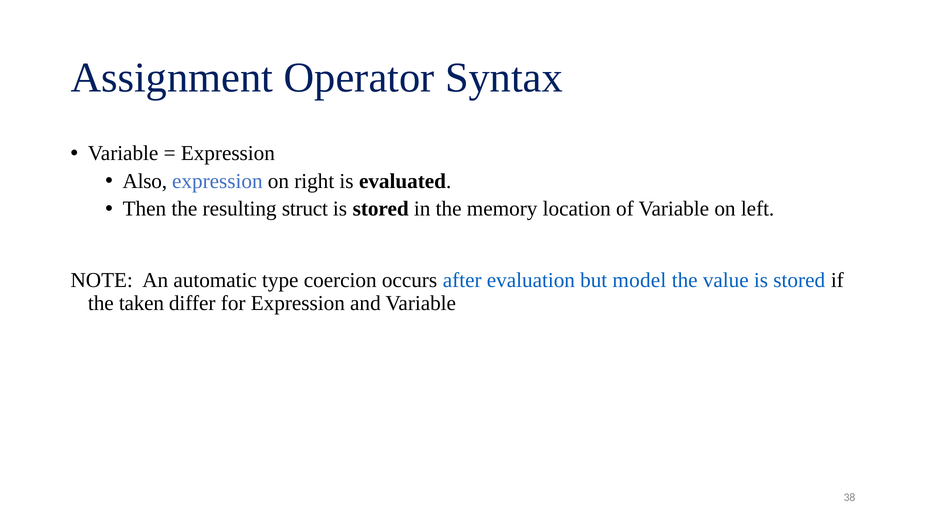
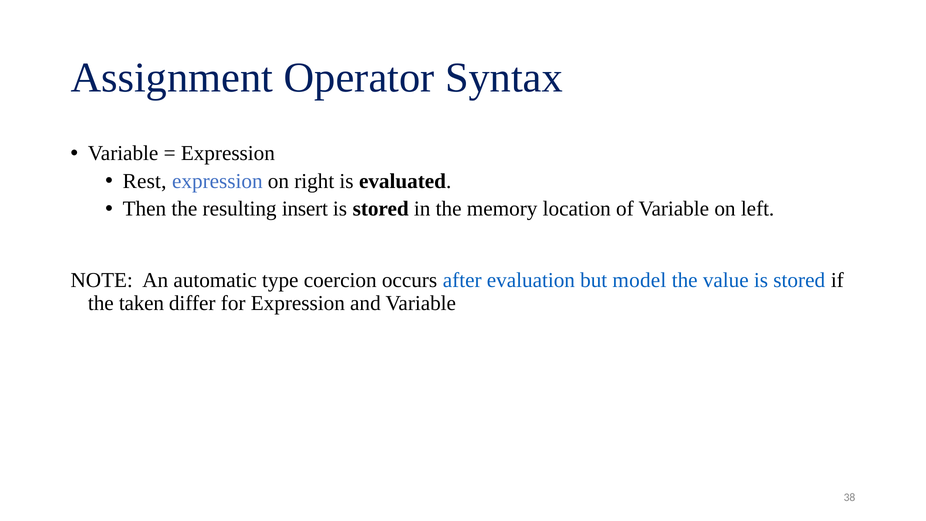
Also: Also -> Rest
struct: struct -> insert
